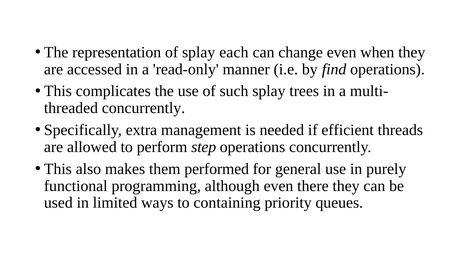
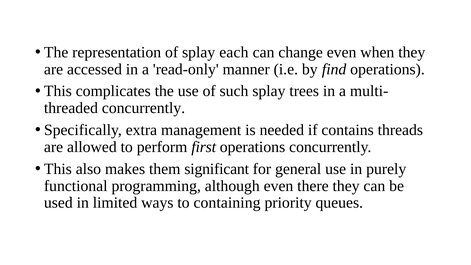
efficient: efficient -> contains
step: step -> first
performed: performed -> significant
